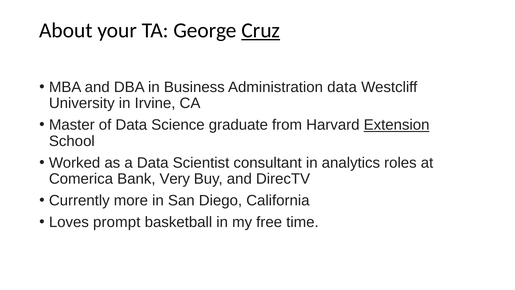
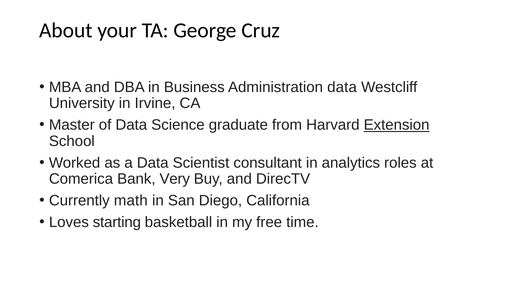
Cruz underline: present -> none
more: more -> math
prompt: prompt -> starting
